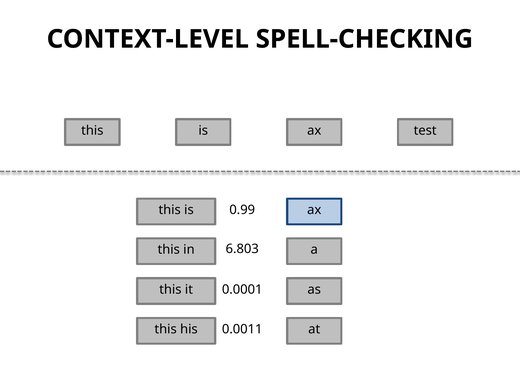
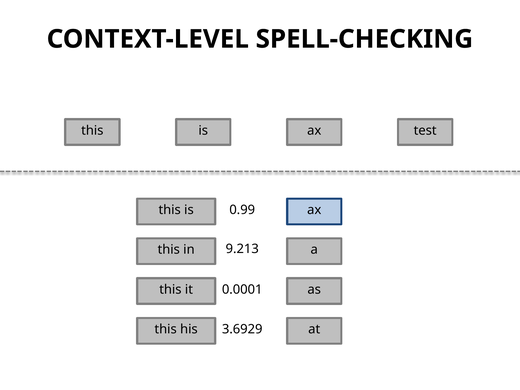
6.803: 6.803 -> 9.213
0.0011: 0.0011 -> 3.6929
